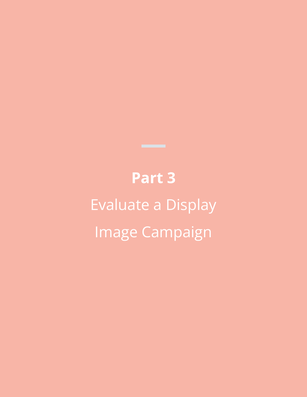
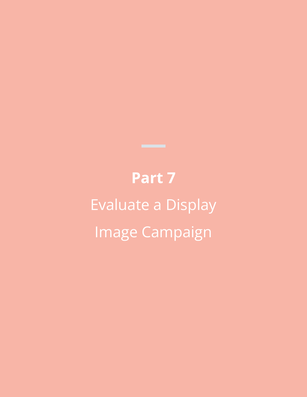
3: 3 -> 7
